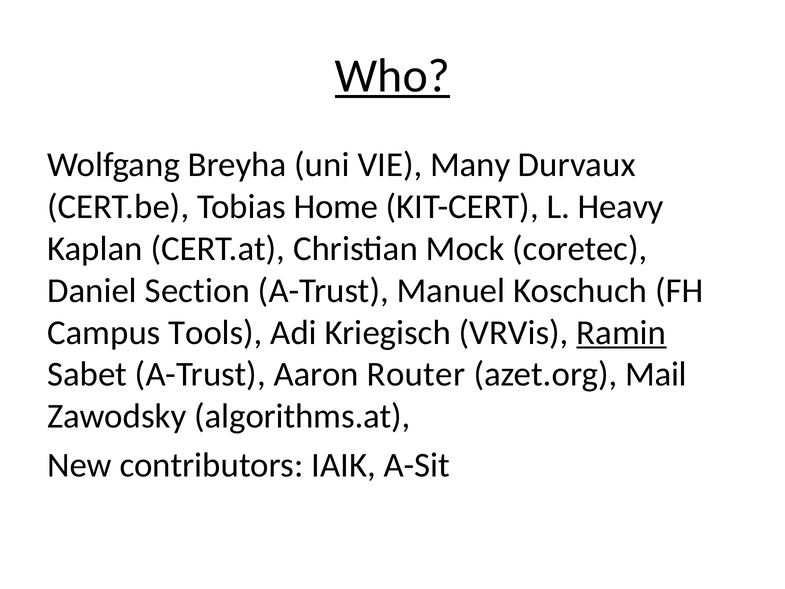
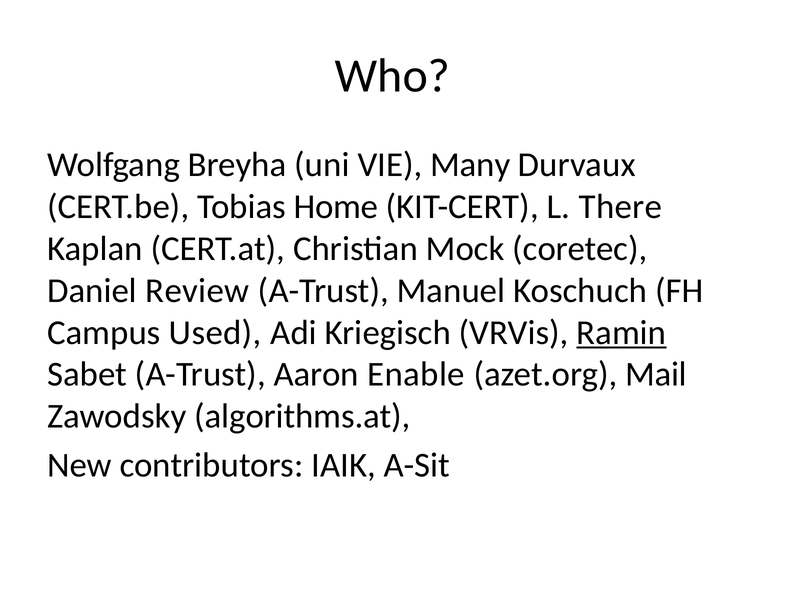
Who underline: present -> none
Heavy: Heavy -> There
Section: Section -> Review
Tools: Tools -> Used
Router: Router -> Enable
